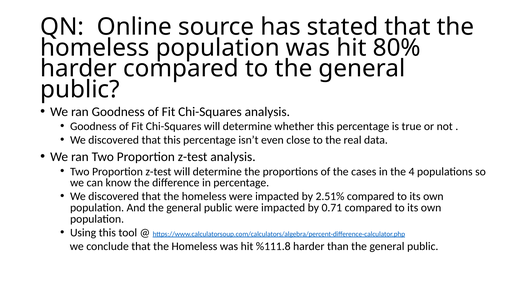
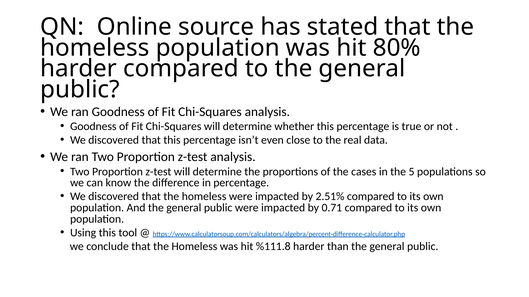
4: 4 -> 5
